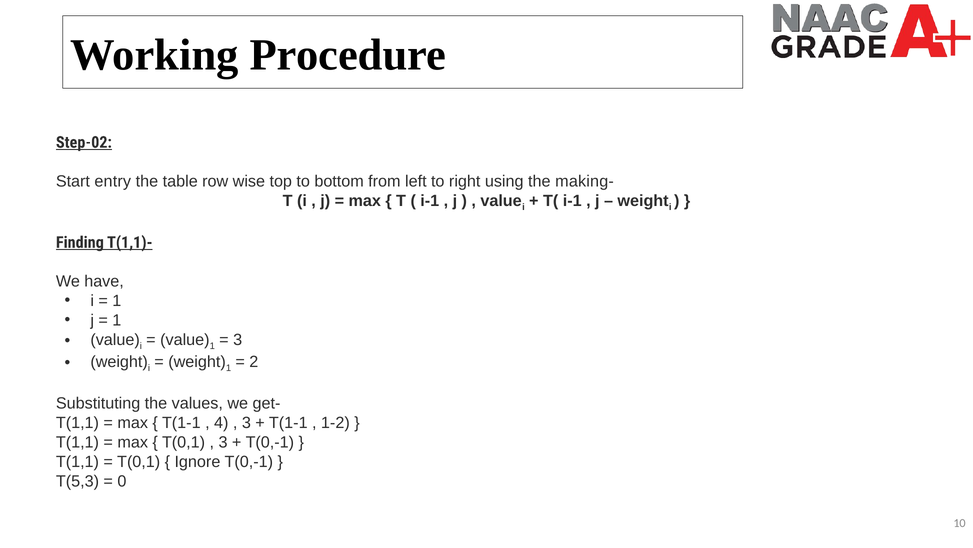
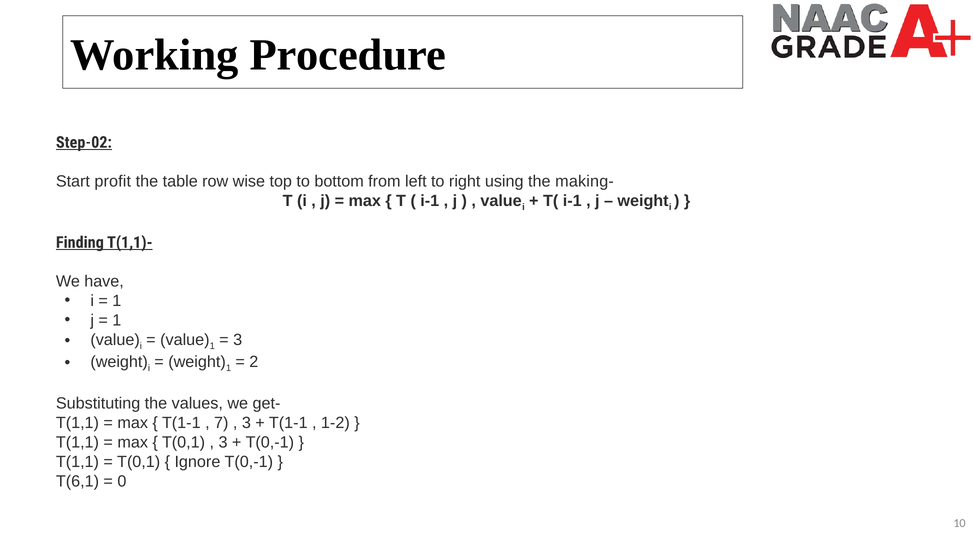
entry: entry -> profit
4: 4 -> 7
T(5,3: T(5,3 -> T(6,1
